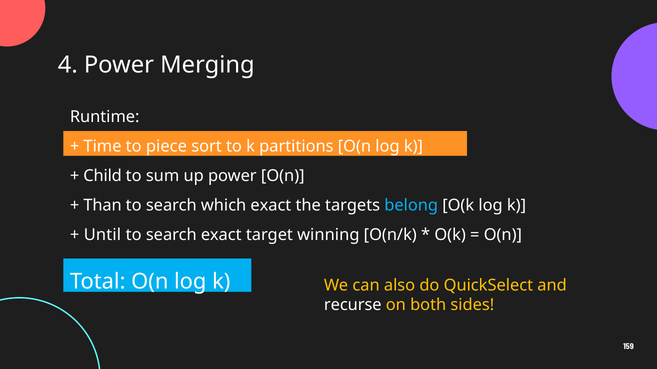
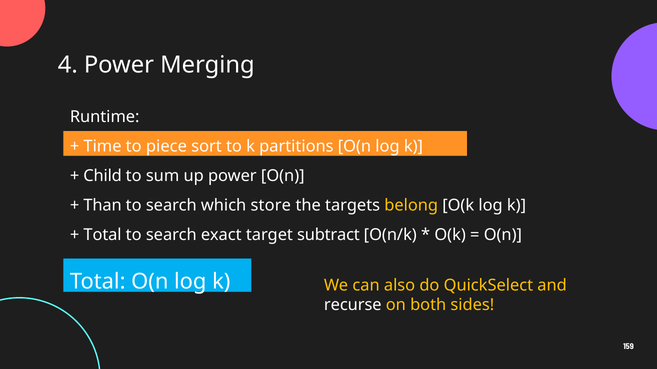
which exact: exact -> store
belong colour: light blue -> yellow
Until at (102, 235): Until -> Total
winning: winning -> subtract
